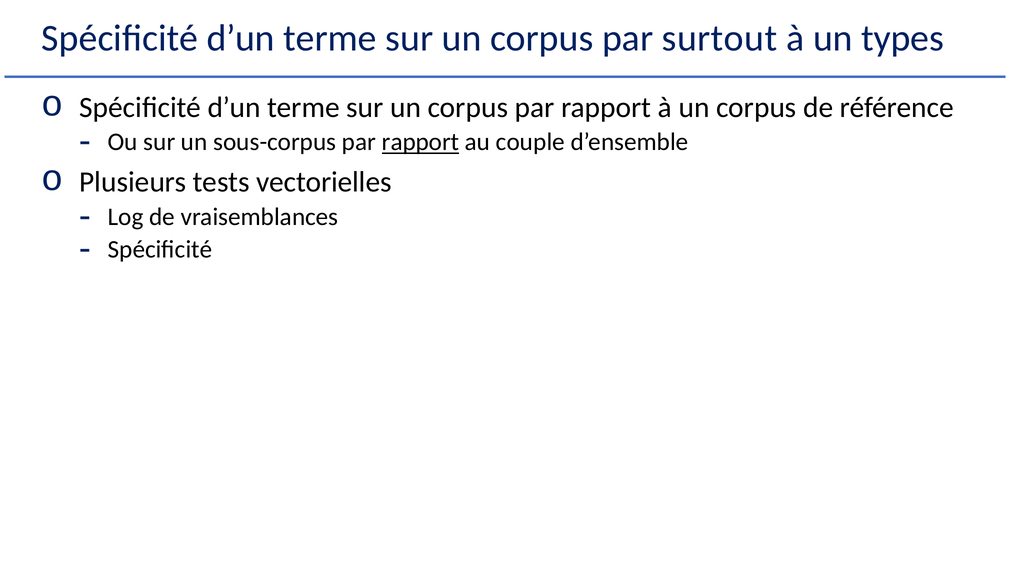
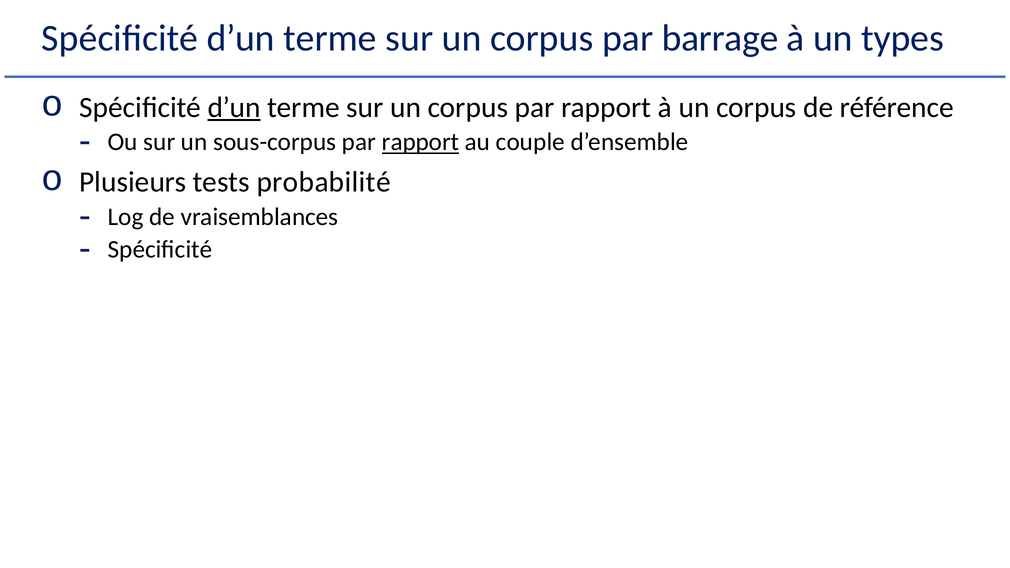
surtout: surtout -> barrage
d’un at (234, 107) underline: none -> present
vectorielles: vectorielles -> probabilité
